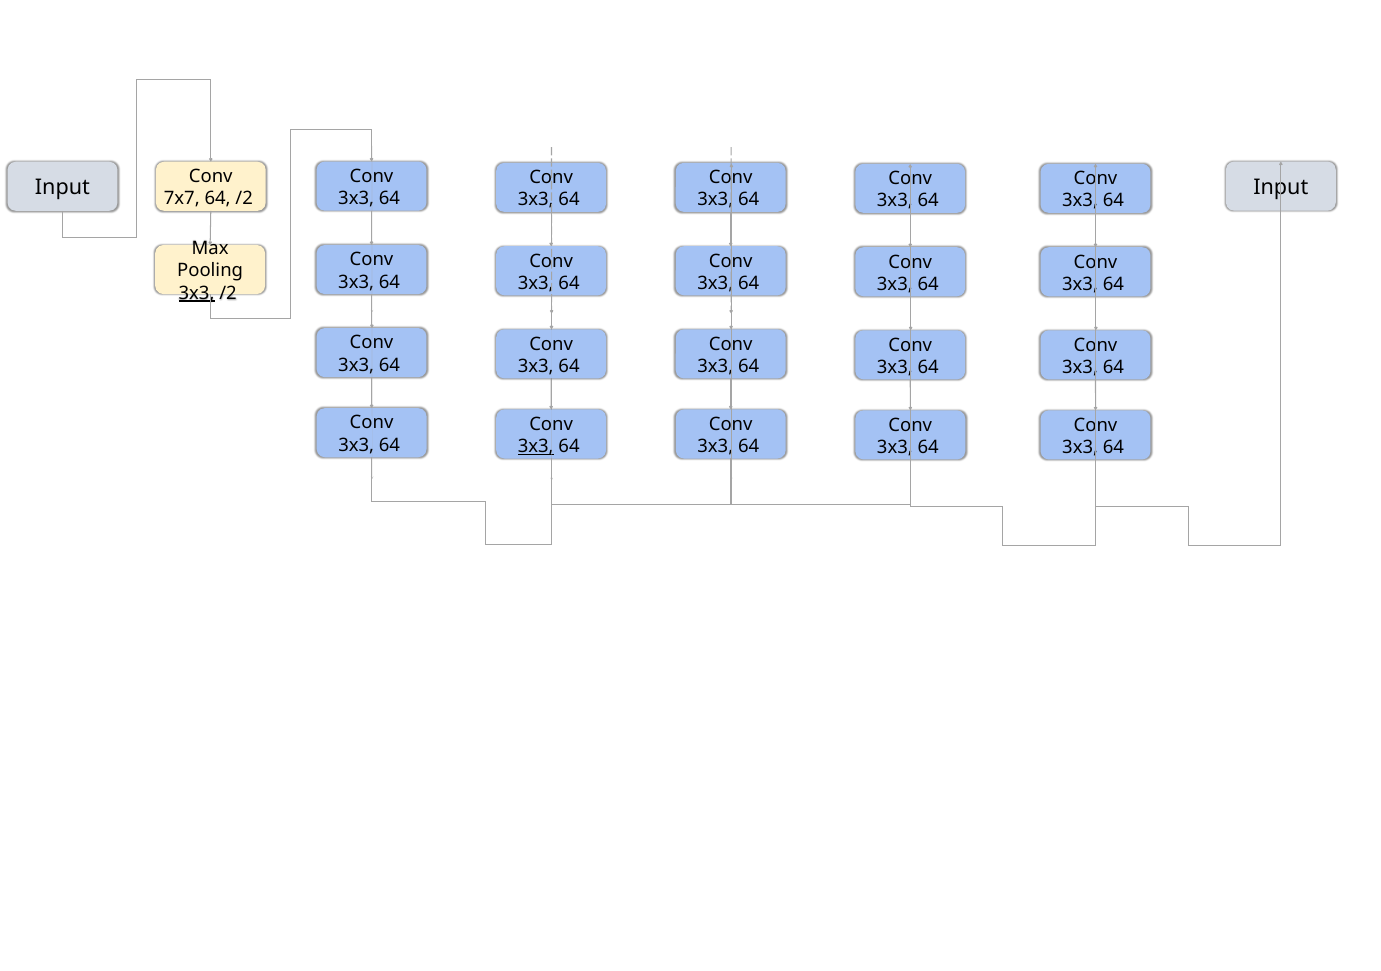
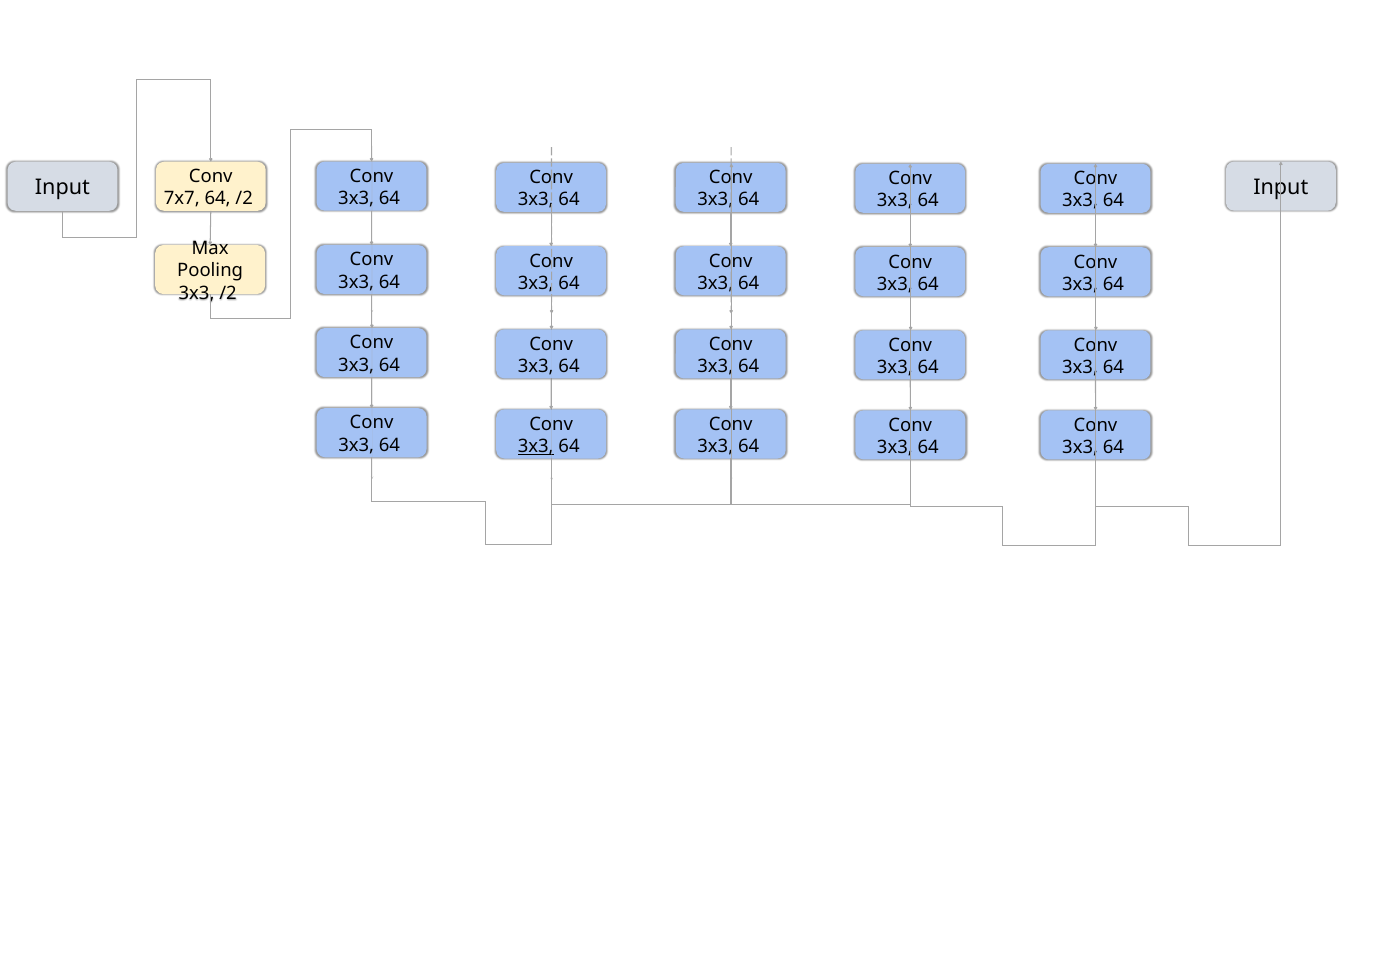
3x3 at (197, 293) underline: present -> none
